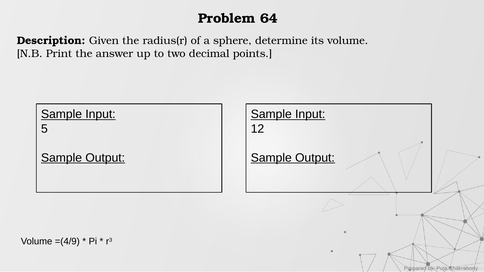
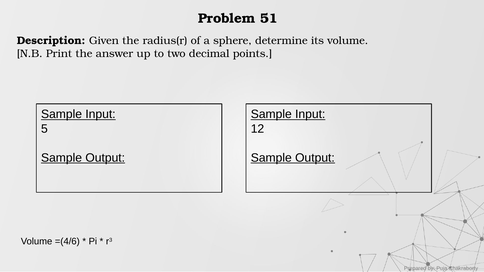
64: 64 -> 51
=(4/9: =(4/9 -> =(4/6
